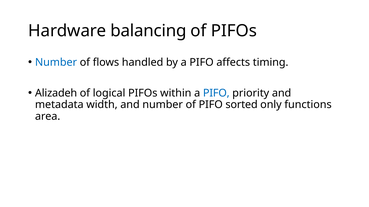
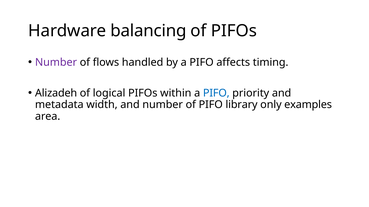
Number at (56, 62) colour: blue -> purple
sorted: sorted -> library
functions: functions -> examples
